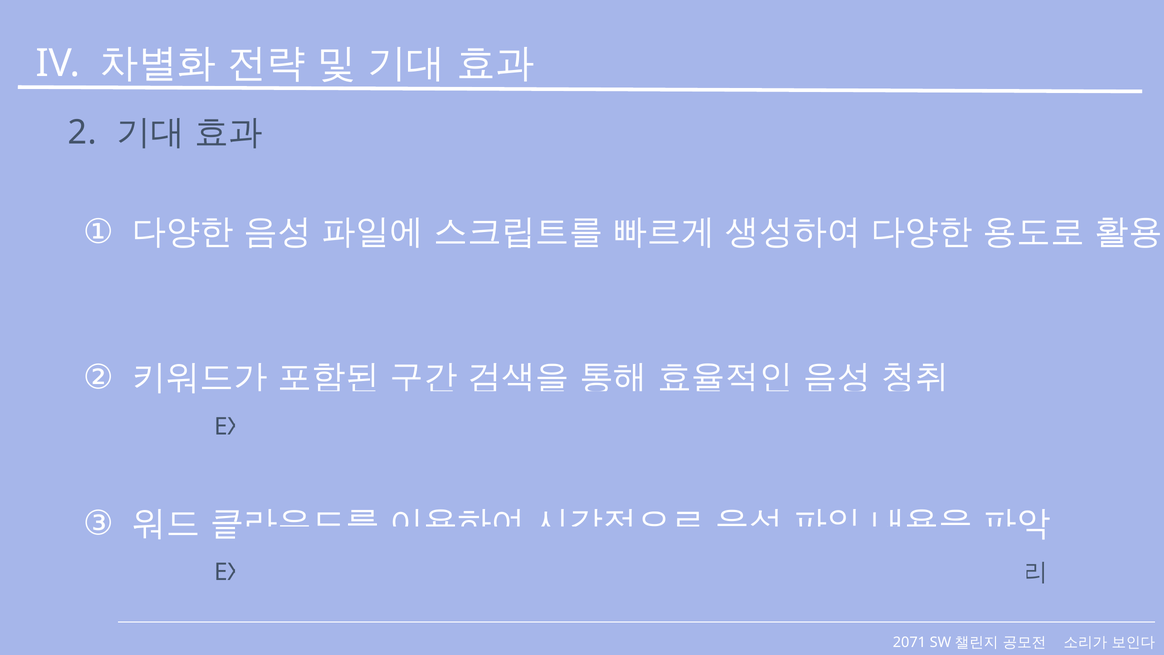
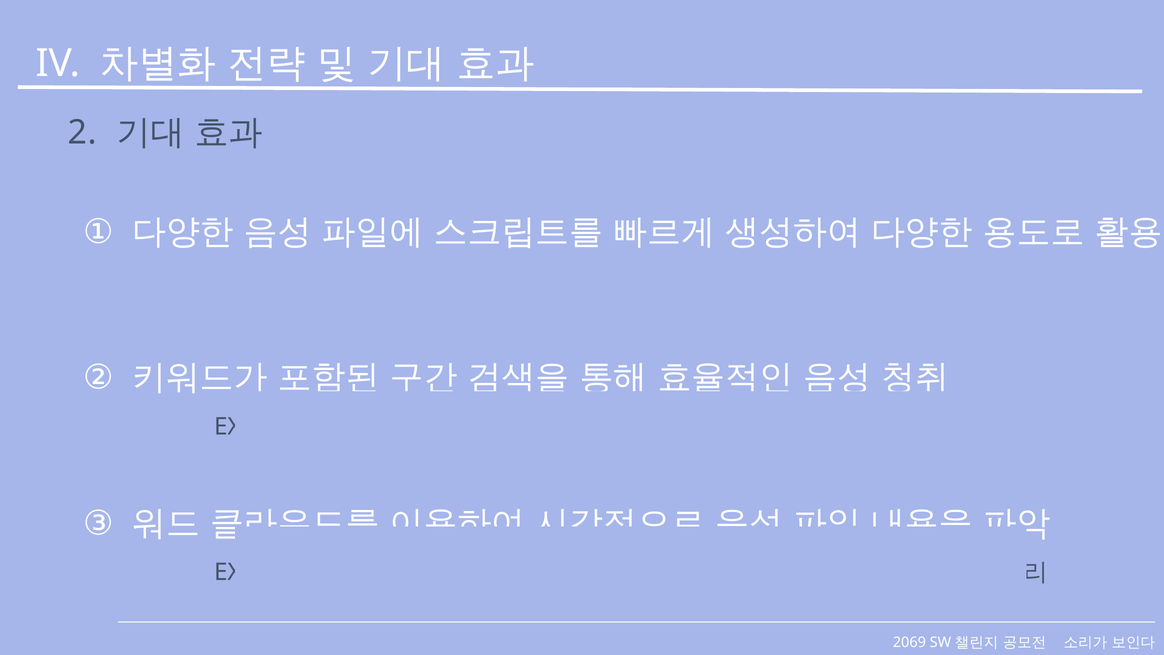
2071: 2071 -> 2069
